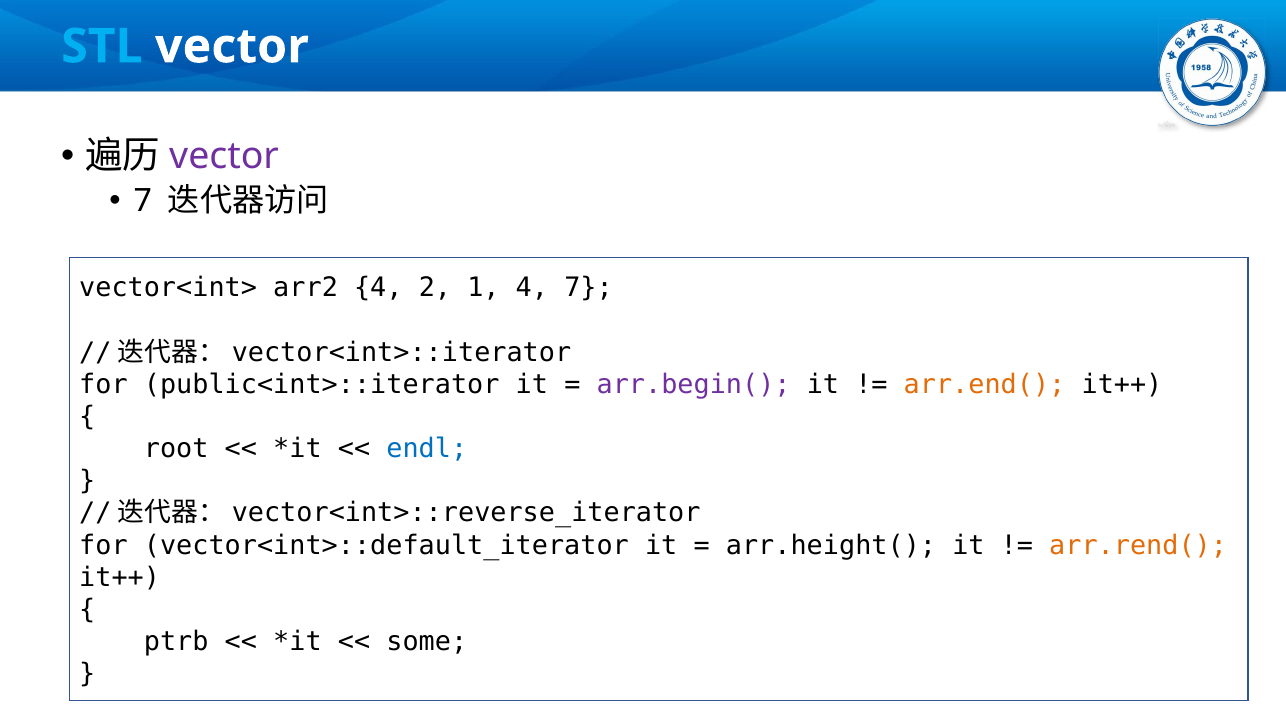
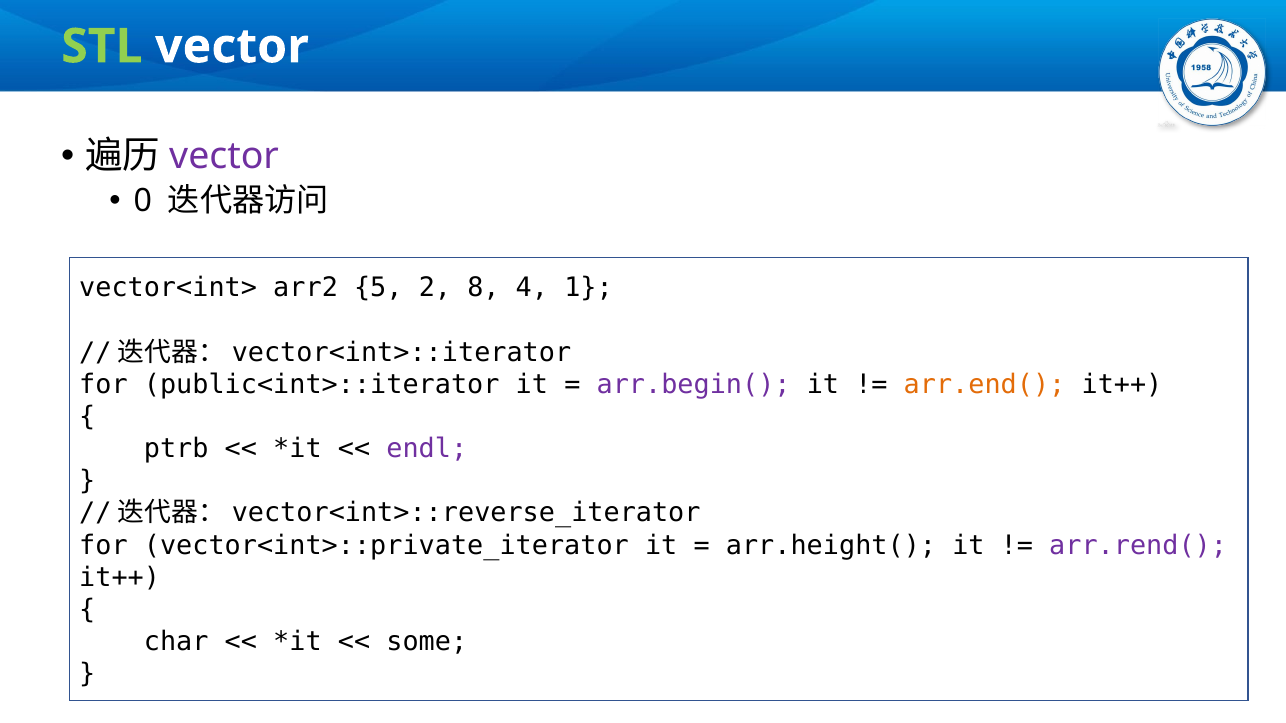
STL colour: light blue -> light green
7 at (143, 201): 7 -> 0
arr2 4: 4 -> 5
1: 1 -> 8
4 7: 7 -> 1
root: root -> ptrb
endl colour: blue -> purple
vector<int>::default_iterator: vector<int>::default_iterator -> vector<int>::private_iterator
arr.rend( colour: orange -> purple
ptrb: ptrb -> char
